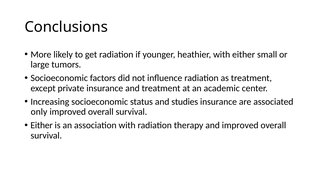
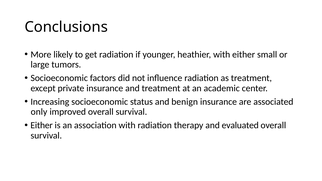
studies: studies -> benign
and improved: improved -> evaluated
